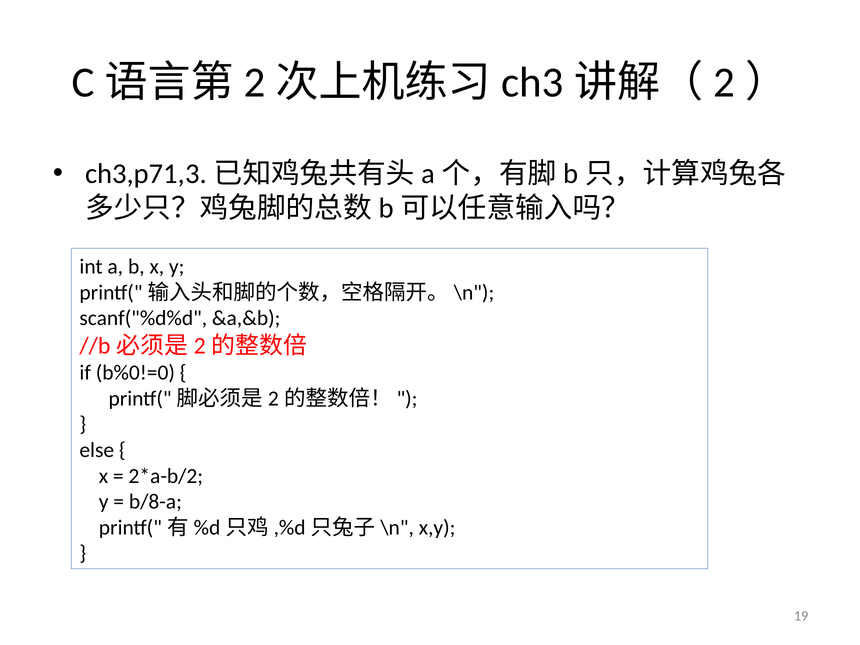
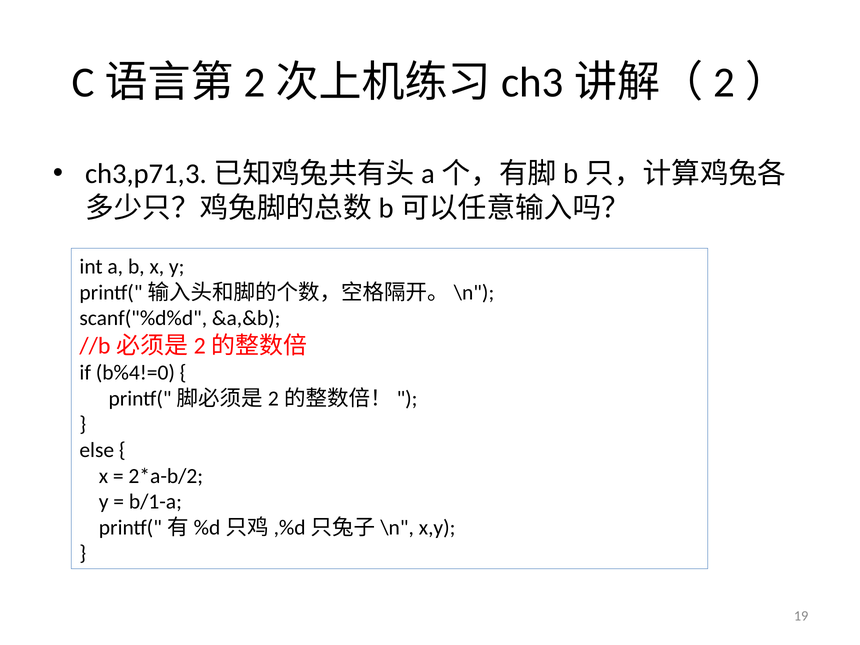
b%0!=0: b%0!=0 -> b%4!=0
b/8-a: b/8-a -> b/1-a
